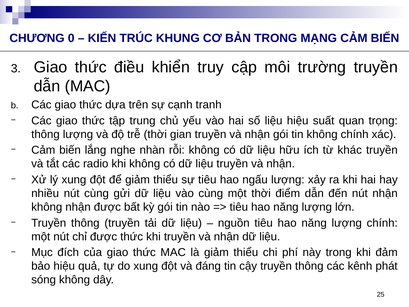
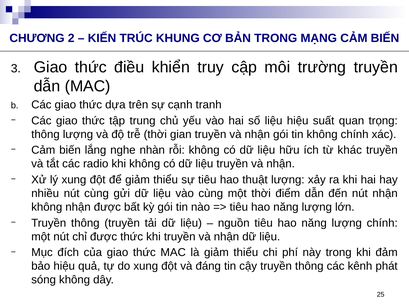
0: 0 -> 2
ngấu: ngấu -> thuật
